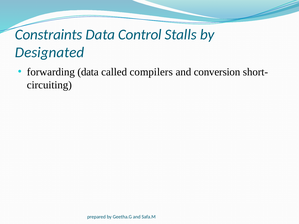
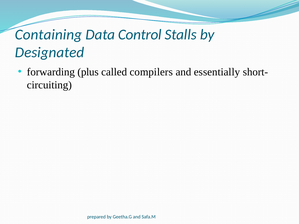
Constraints: Constraints -> Containing
forwarding data: data -> plus
conversion: conversion -> essentially
